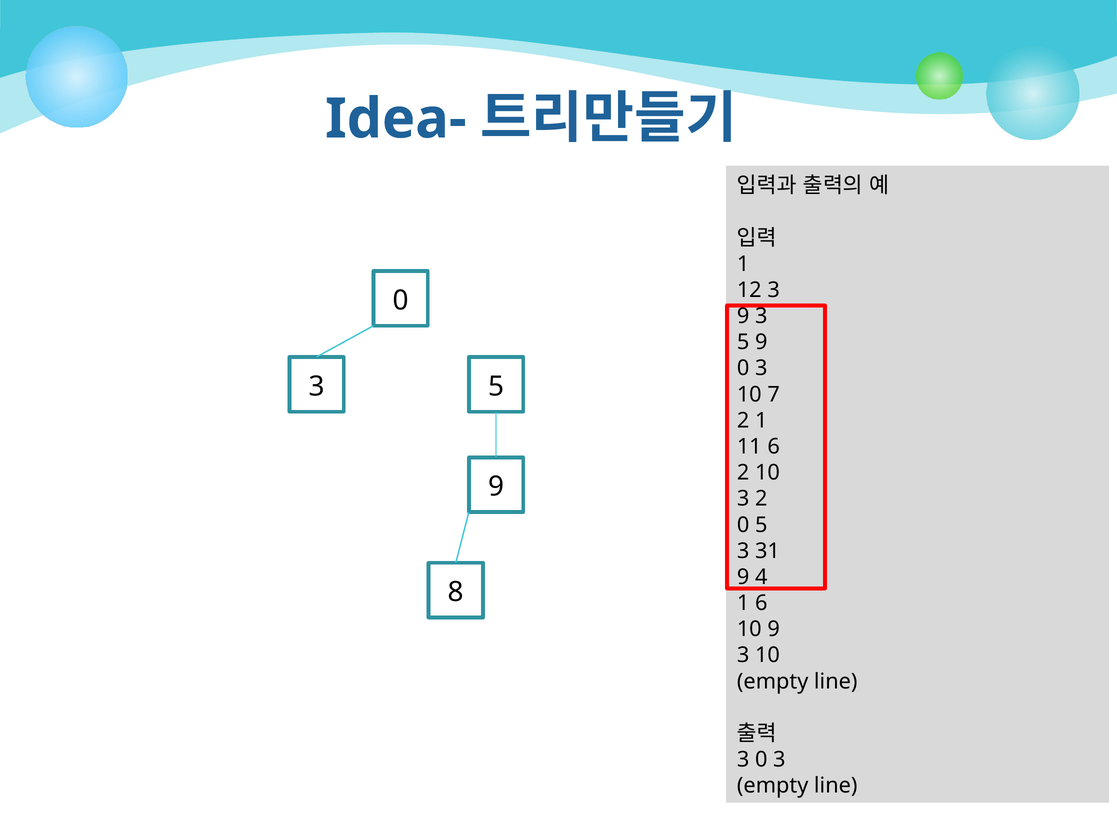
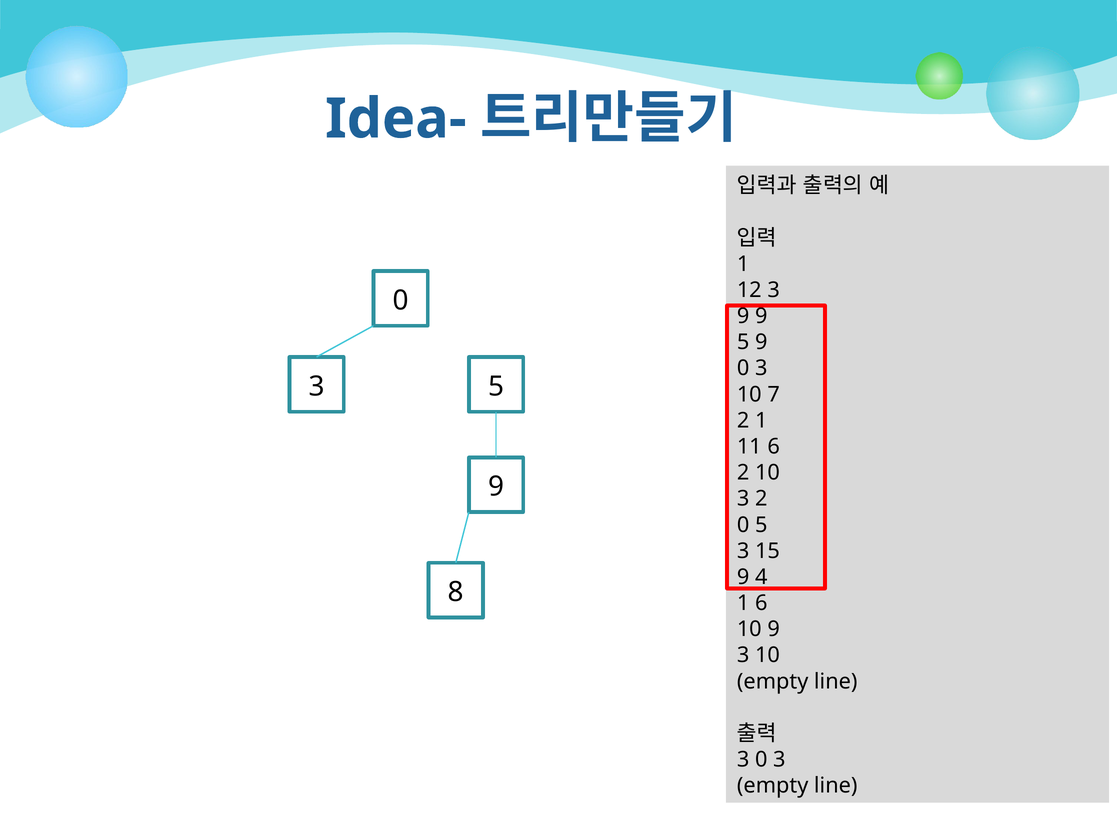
3 at (761, 316): 3 -> 9
31: 31 -> 15
